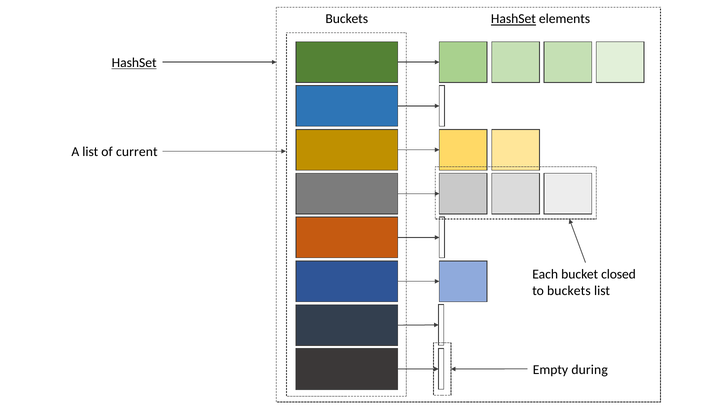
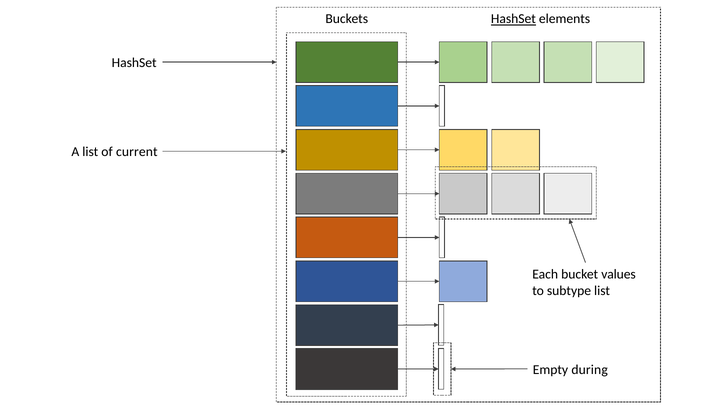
HashSet at (134, 63) underline: present -> none
closed: closed -> values
to buckets: buckets -> subtype
